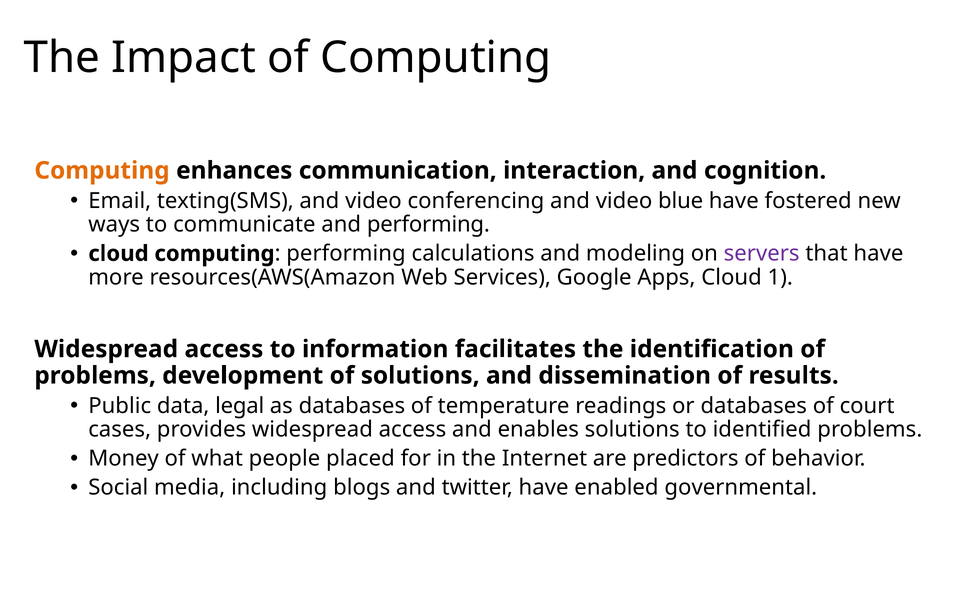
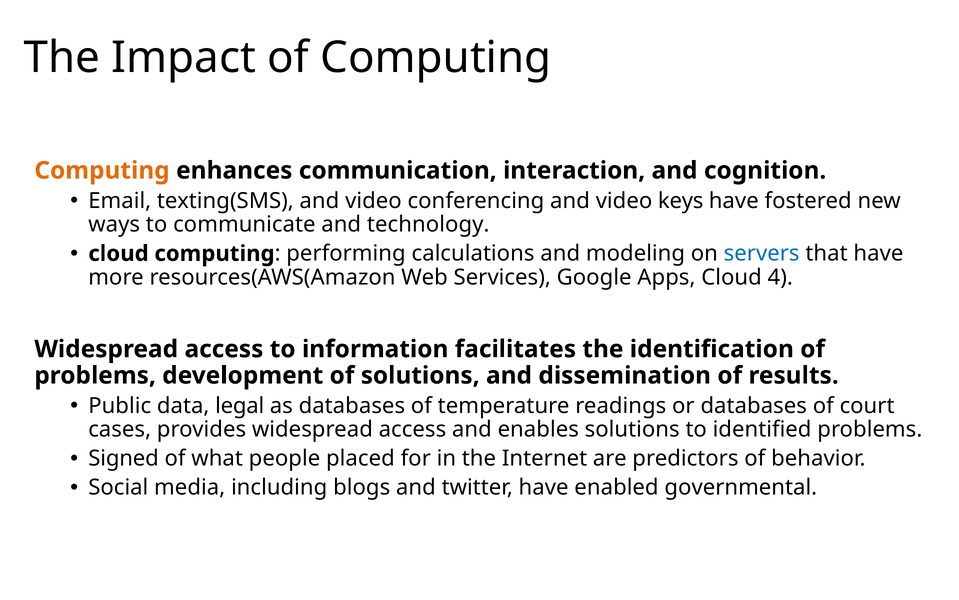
blue: blue -> keys
and performing: performing -> technology
servers colour: purple -> blue
1: 1 -> 4
Money: Money -> Signed
